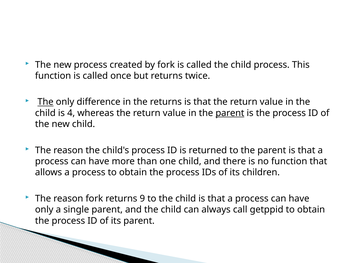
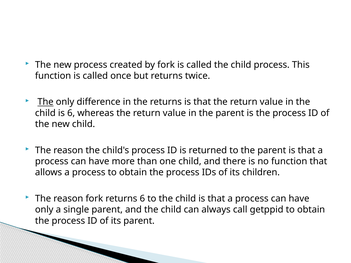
is 4: 4 -> 6
parent at (230, 113) underline: present -> none
returns 9: 9 -> 6
